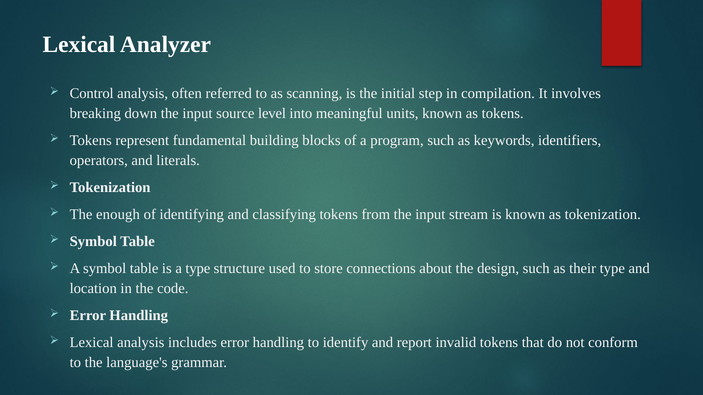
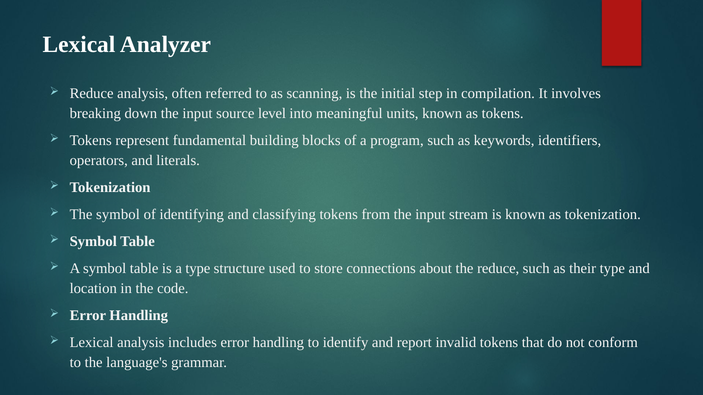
Control at (92, 94): Control -> Reduce
The enough: enough -> symbol
the design: design -> reduce
